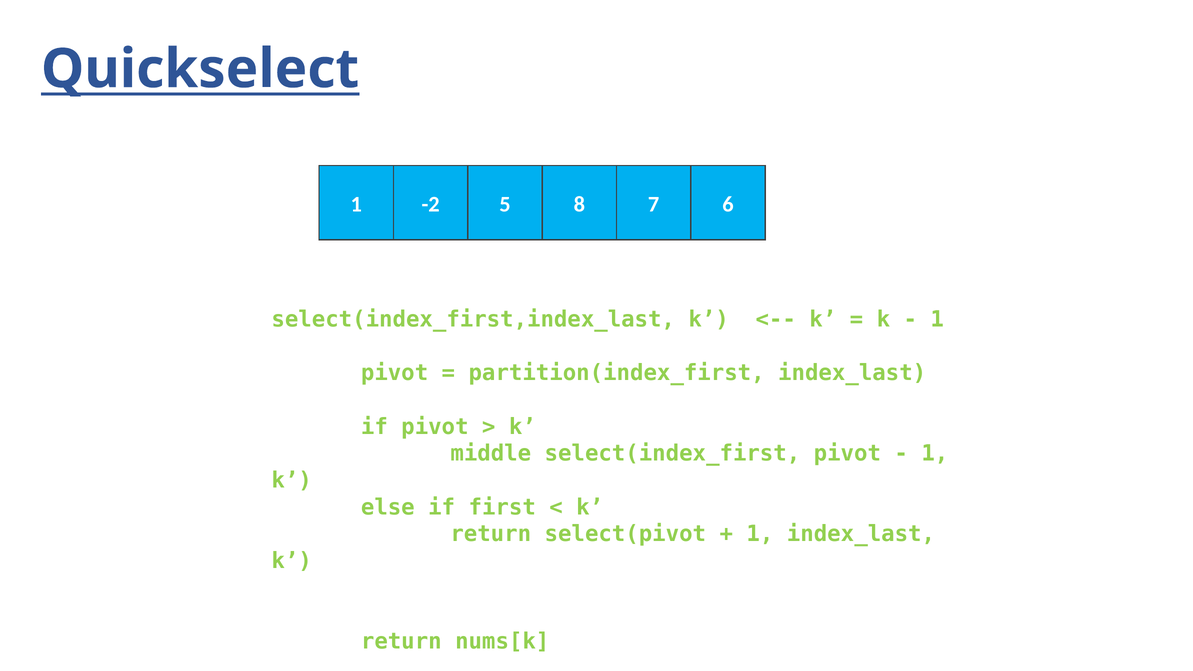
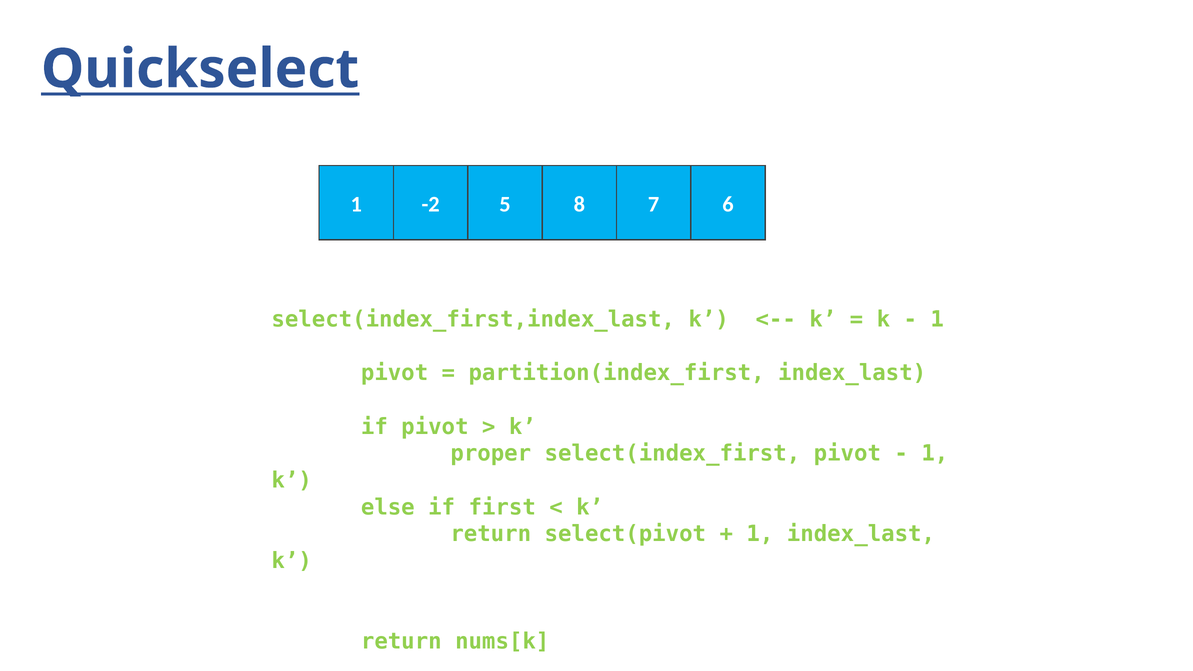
middle: middle -> proper
